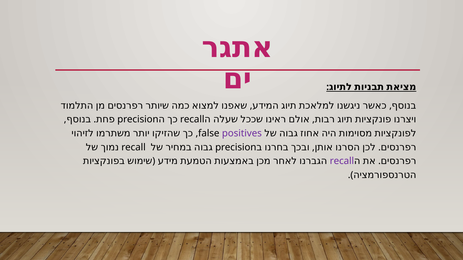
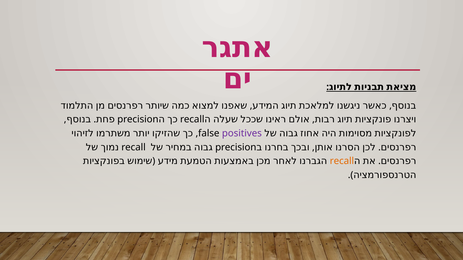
recall at (342, 161) colour: purple -> orange
